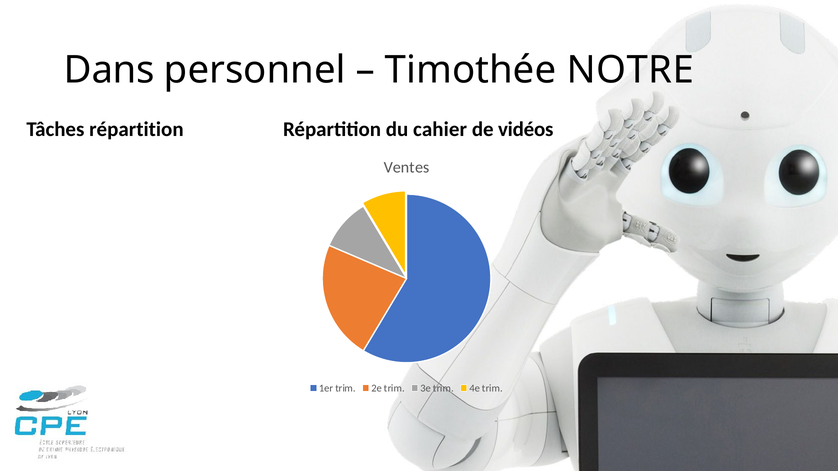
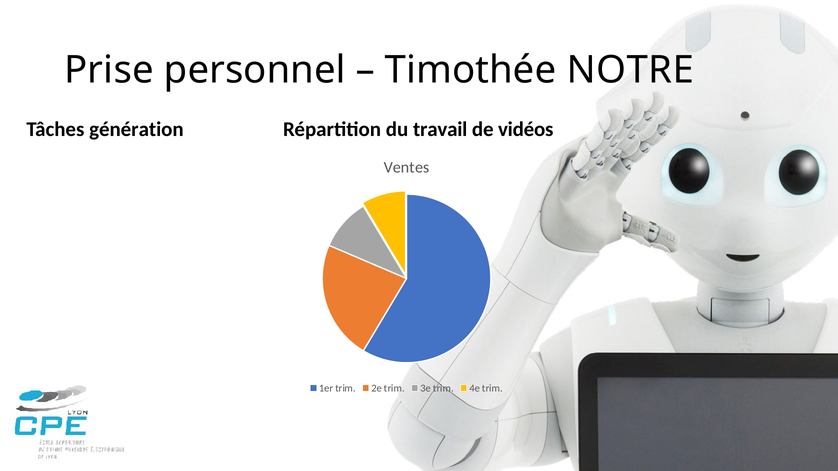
Dans: Dans -> Prise
Tâches répartition: répartition -> génération
cahier: cahier -> travail
